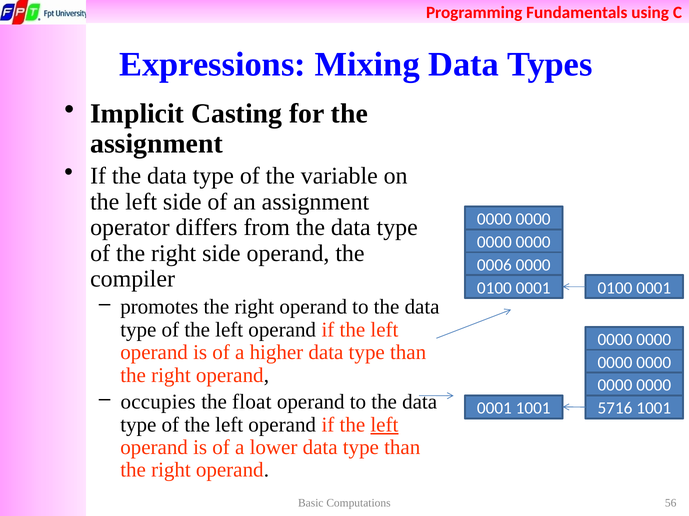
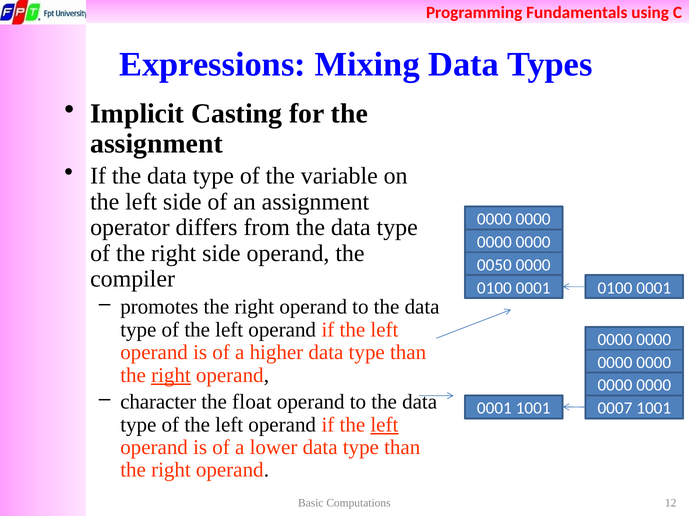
0006: 0006 -> 0050
right at (171, 376) underline: none -> present
occupies: occupies -> character
5716: 5716 -> 0007
56: 56 -> 12
